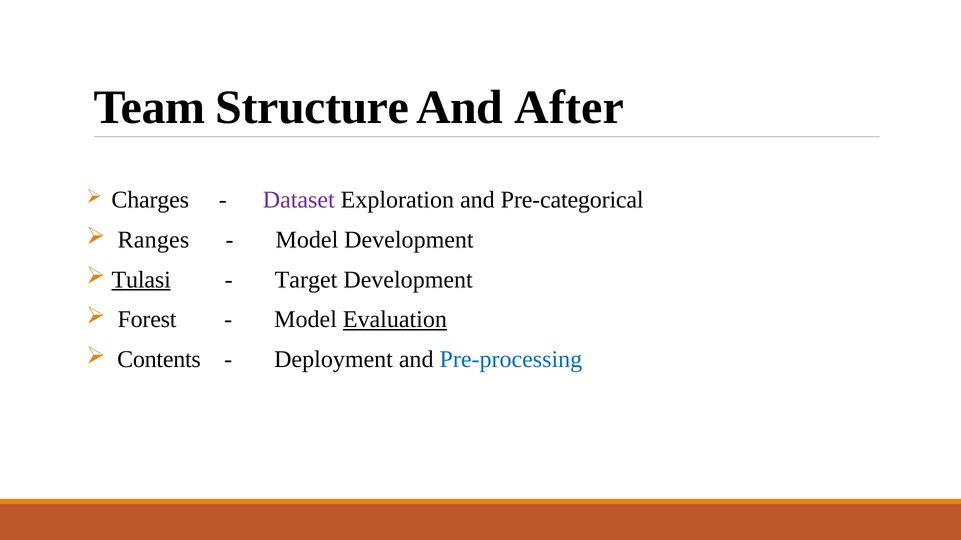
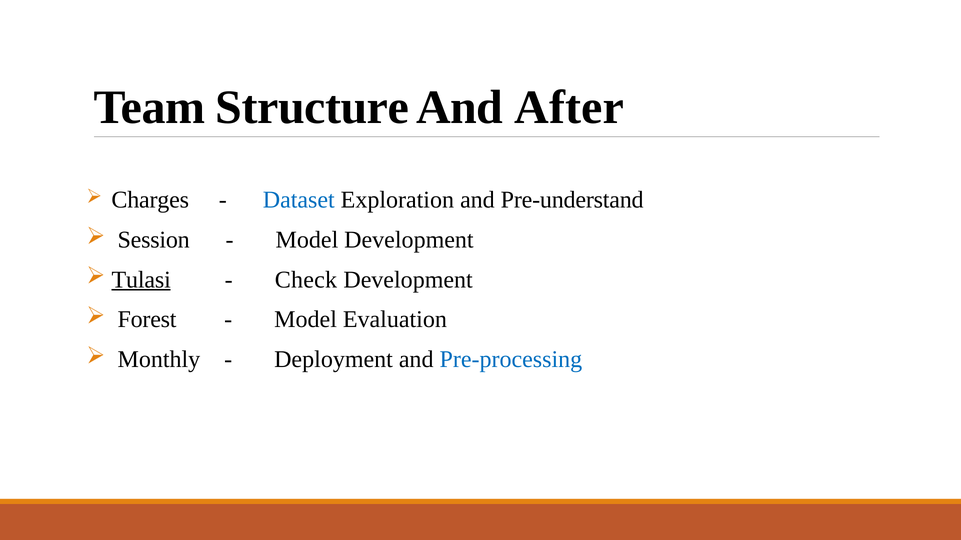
Dataset colour: purple -> blue
Pre-categorical: Pre-categorical -> Pre-understand
Ranges: Ranges -> Session
Target: Target -> Check
Evaluation underline: present -> none
Contents: Contents -> Monthly
